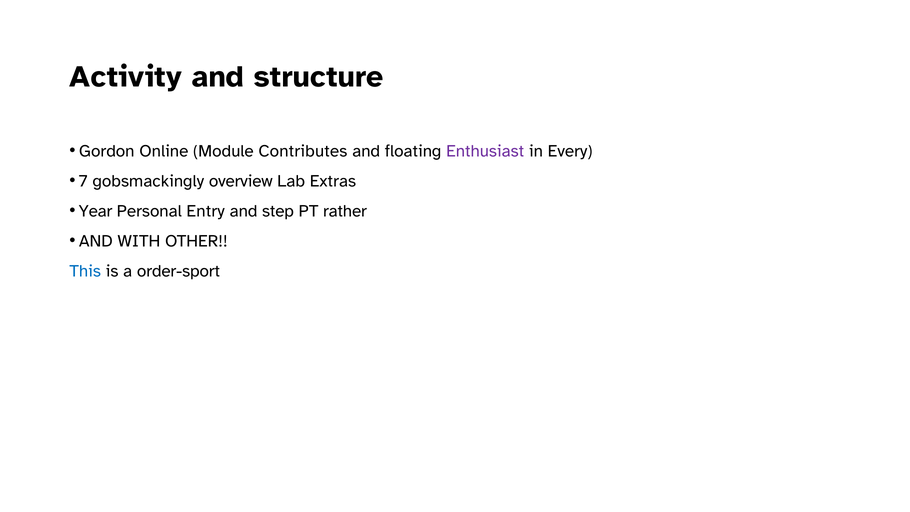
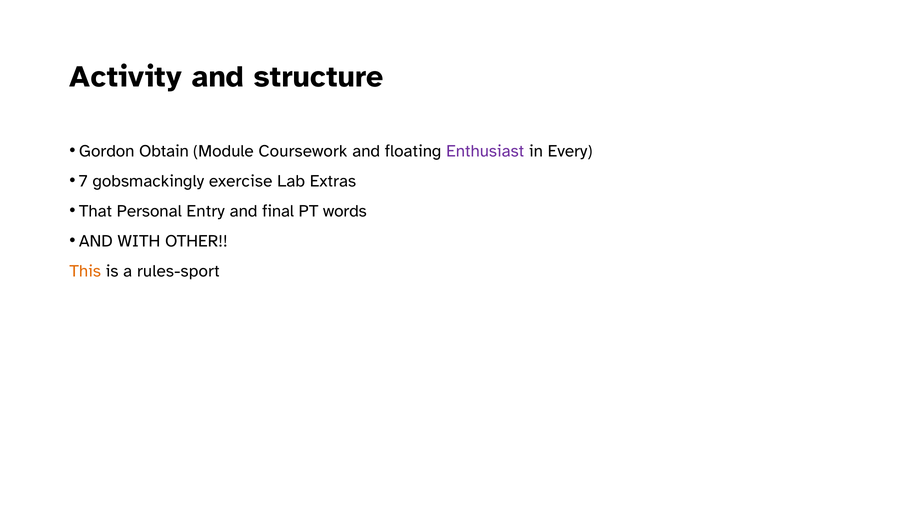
Online: Online -> Obtain
Contributes: Contributes -> Coursework
overview: overview -> exercise
Year: Year -> That
step: step -> final
rather: rather -> words
This colour: blue -> orange
order-sport: order-sport -> rules-sport
